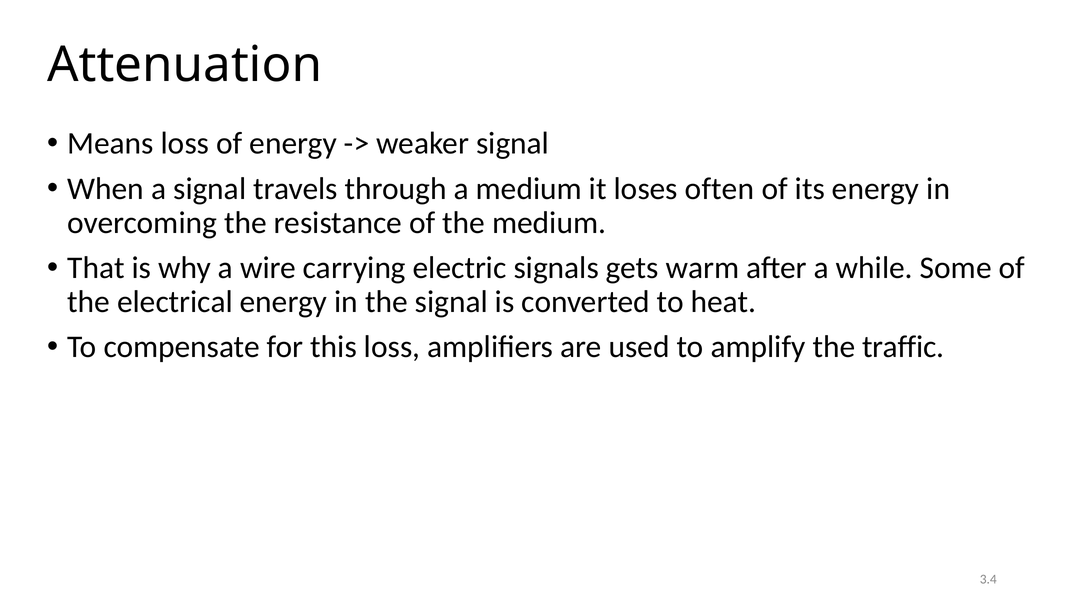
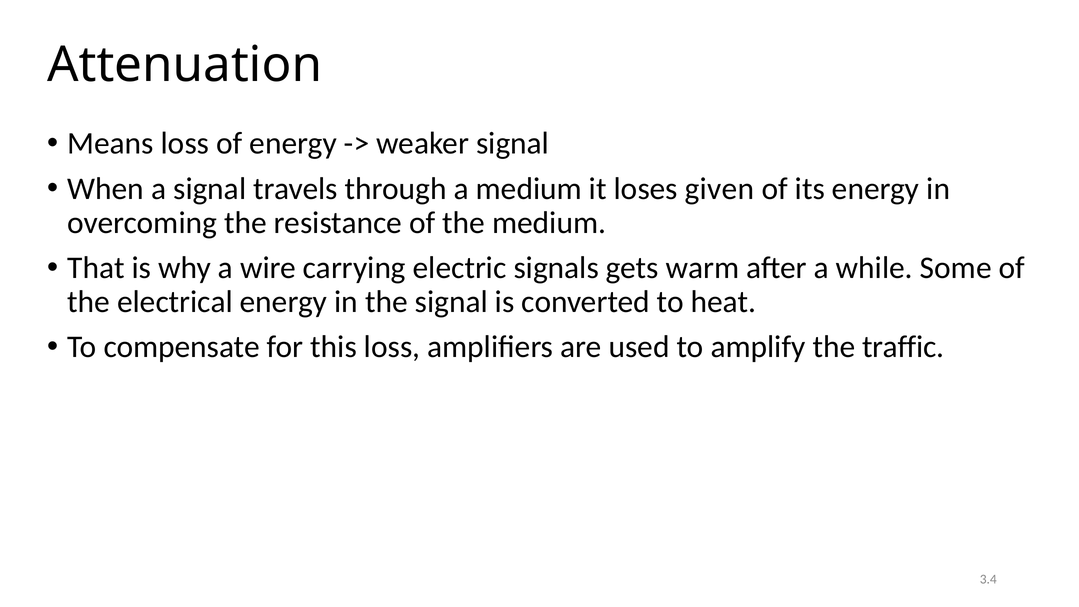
often: often -> given
